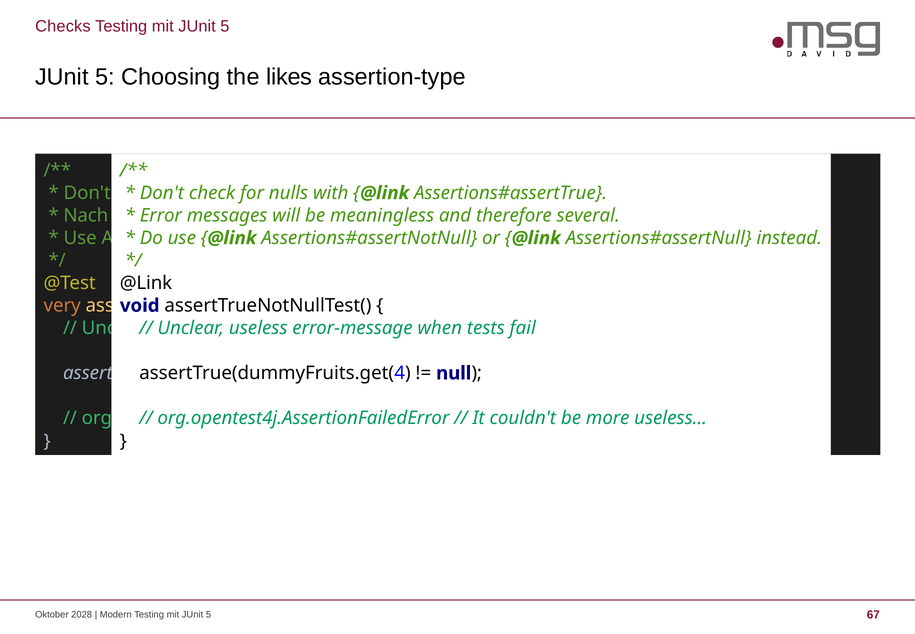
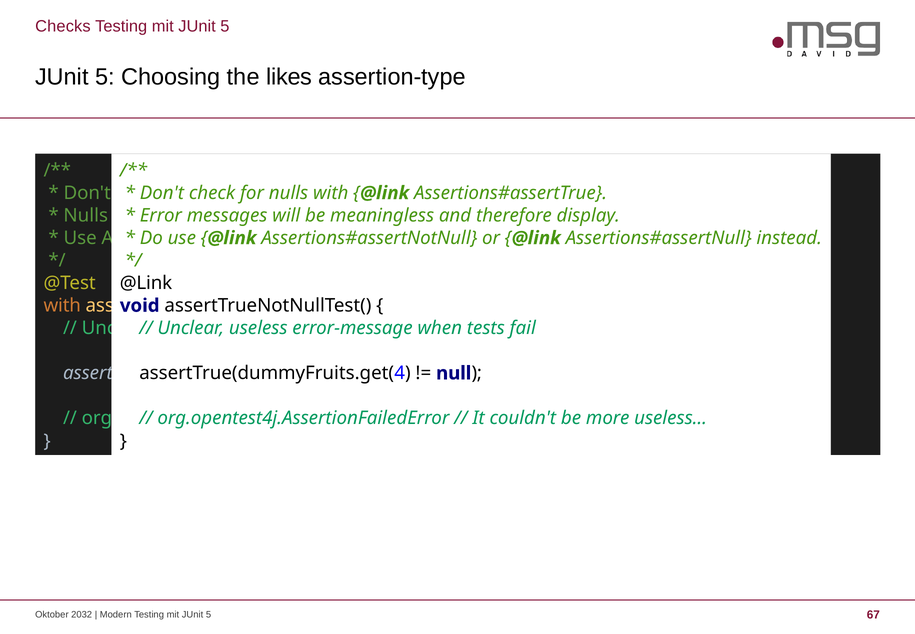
Nach at (86, 215): Nach -> Nulls
several: several -> display
very at (62, 305): very -> with
2028: 2028 -> 2032
